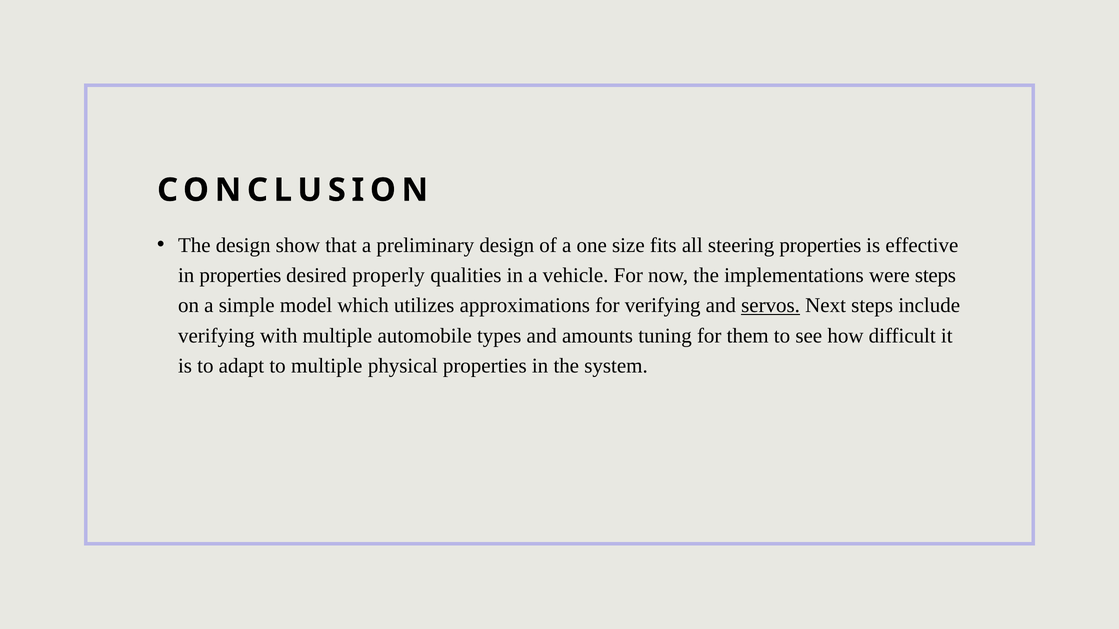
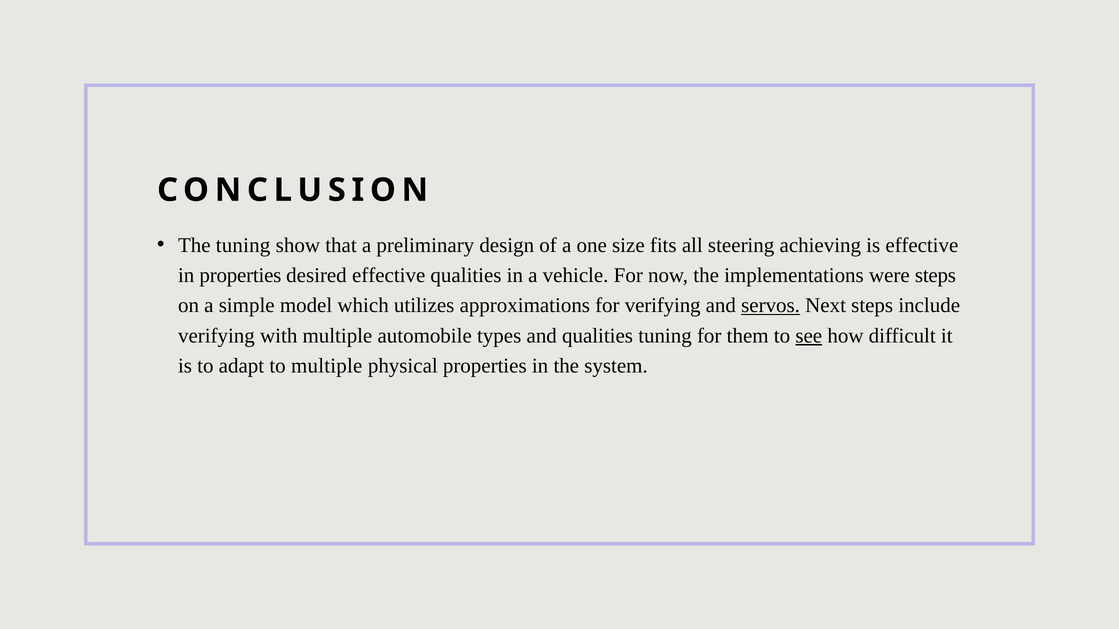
The design: design -> tuning
steering properties: properties -> achieving
desired properly: properly -> effective
and amounts: amounts -> qualities
see underline: none -> present
